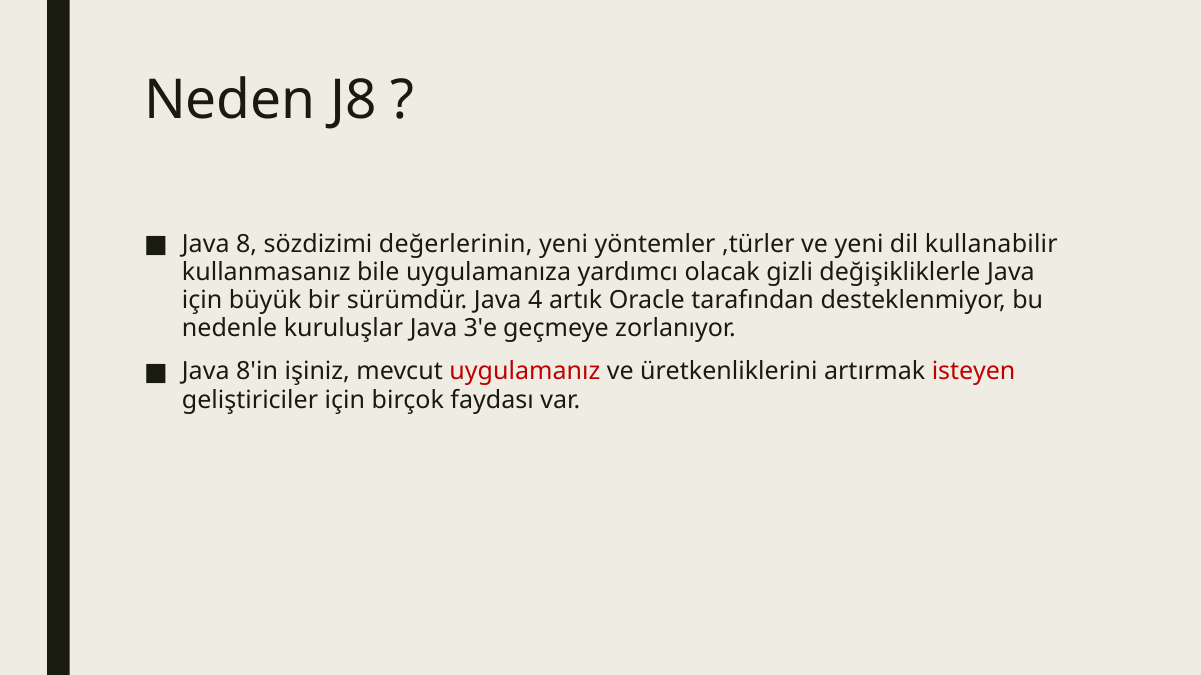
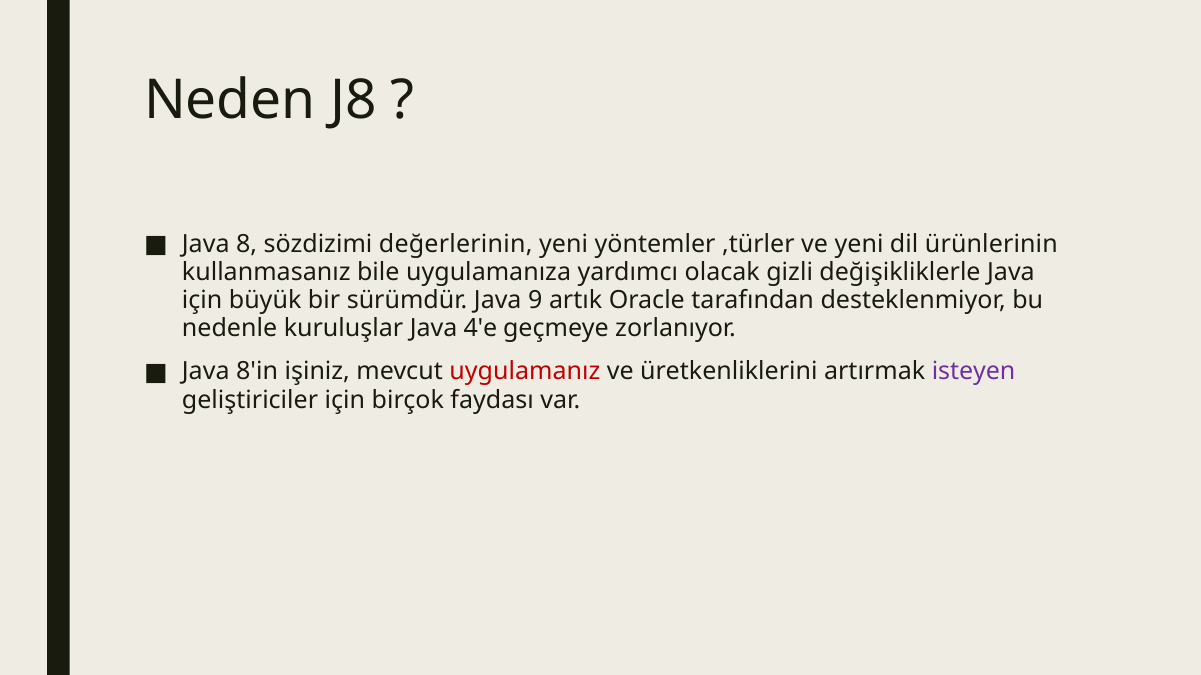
kullanabilir: kullanabilir -> ürünlerinin
4: 4 -> 9
3'e: 3'e -> 4'e
isteyen colour: red -> purple
